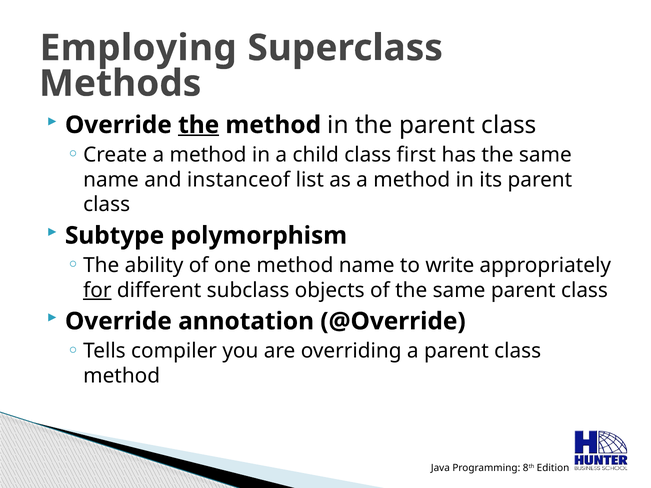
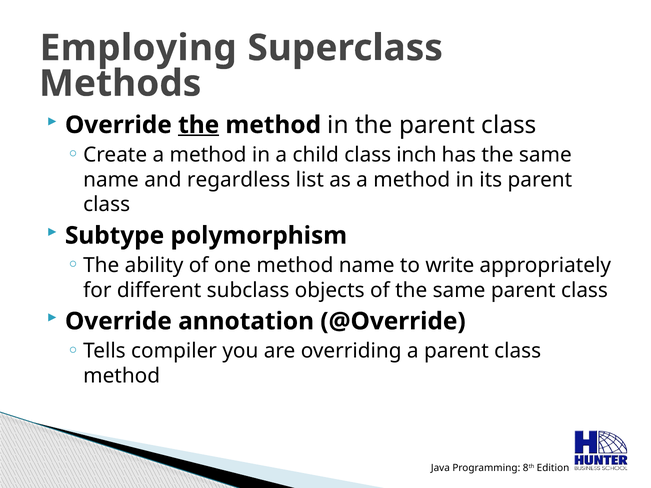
first: first -> inch
instanceof: instanceof -> regardless
for underline: present -> none
